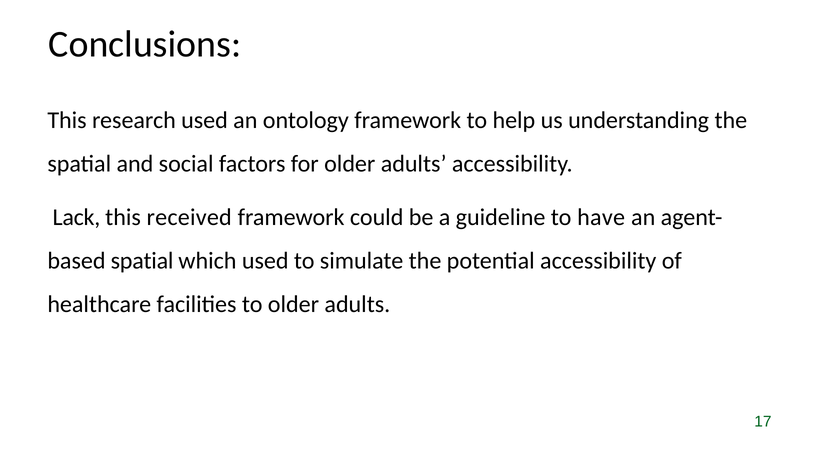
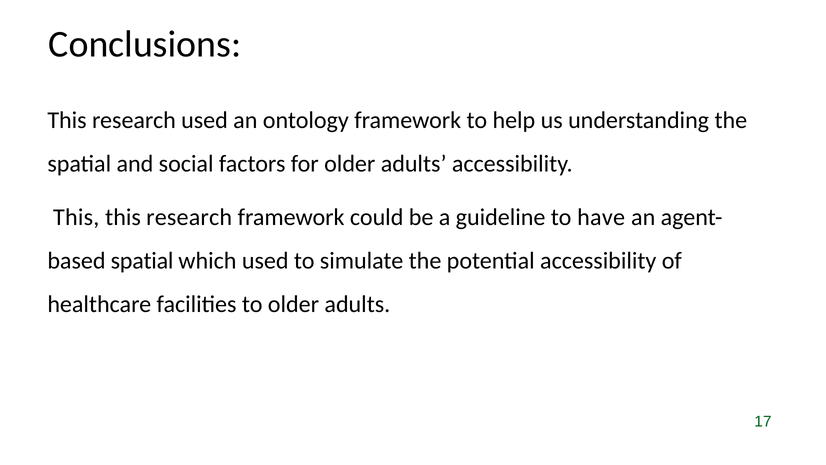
Lack at (76, 217): Lack -> This
received at (189, 217): received -> research
